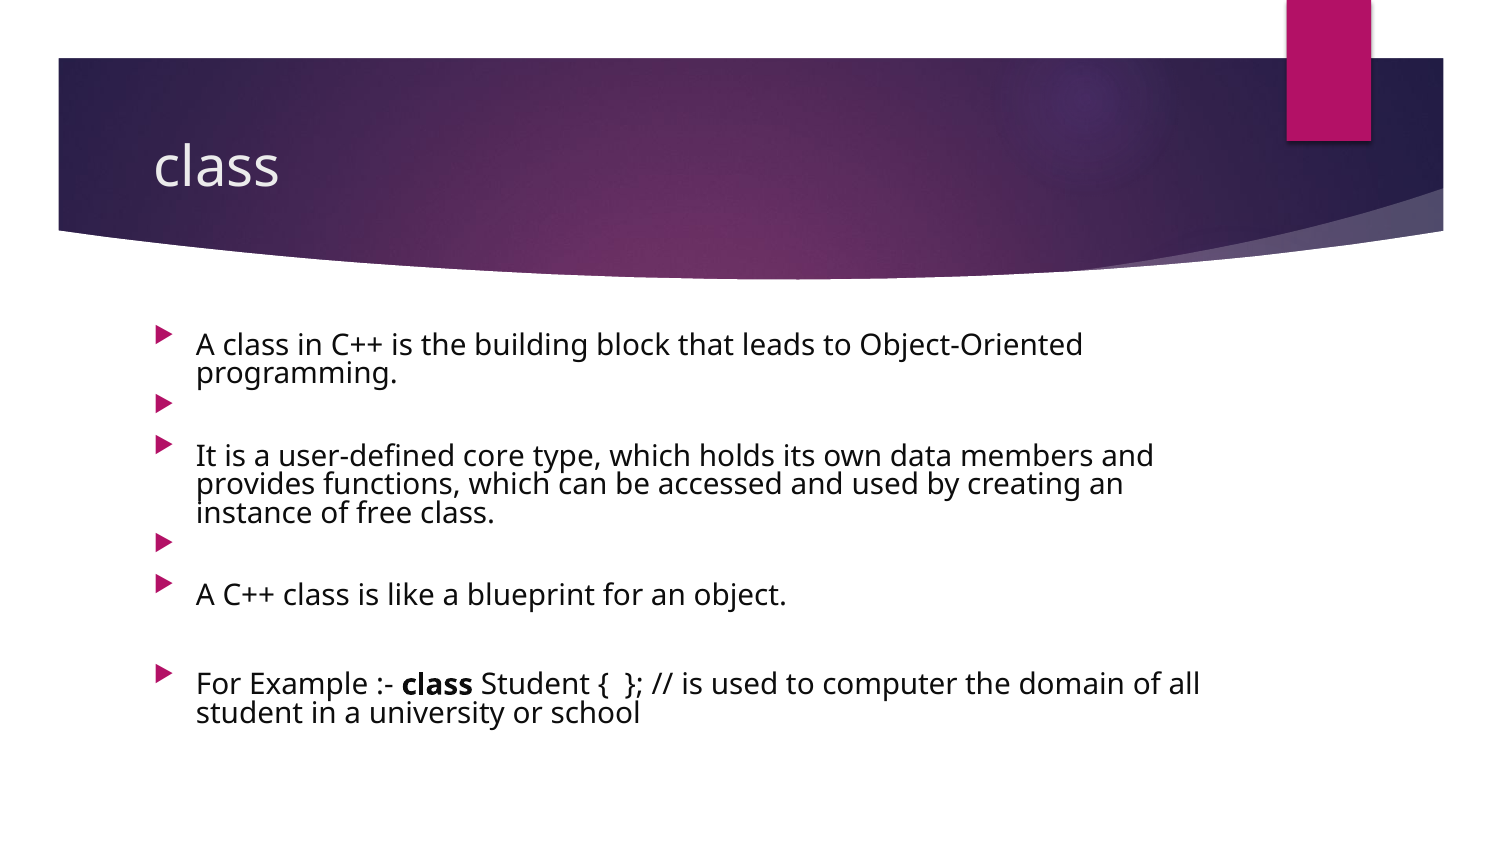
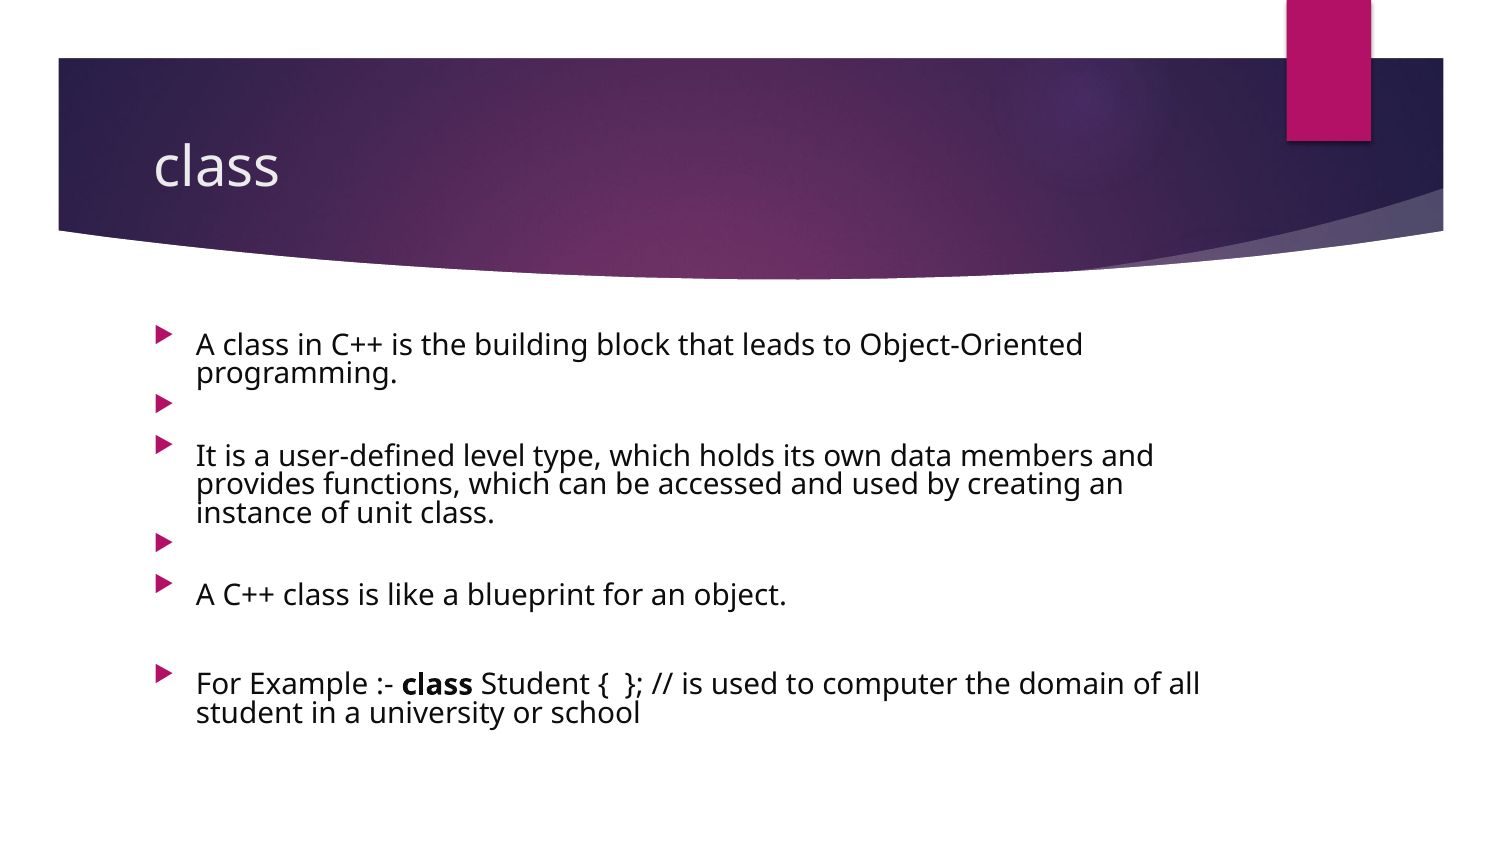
core: core -> level
free: free -> unit
